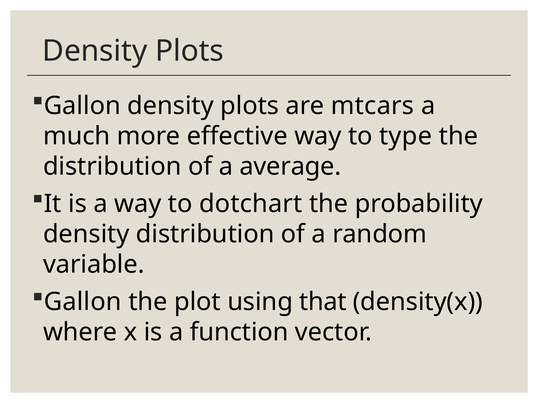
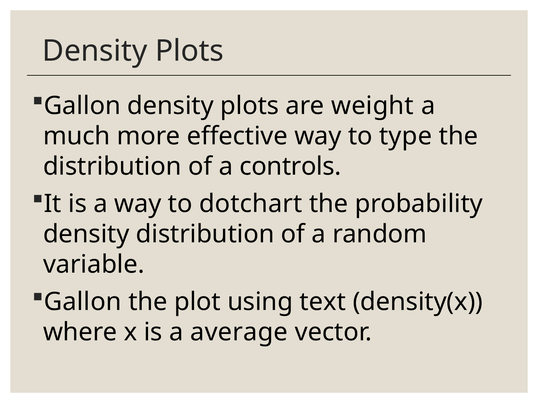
mtcars: mtcars -> weight
average: average -> controls
that: that -> text
function: function -> average
